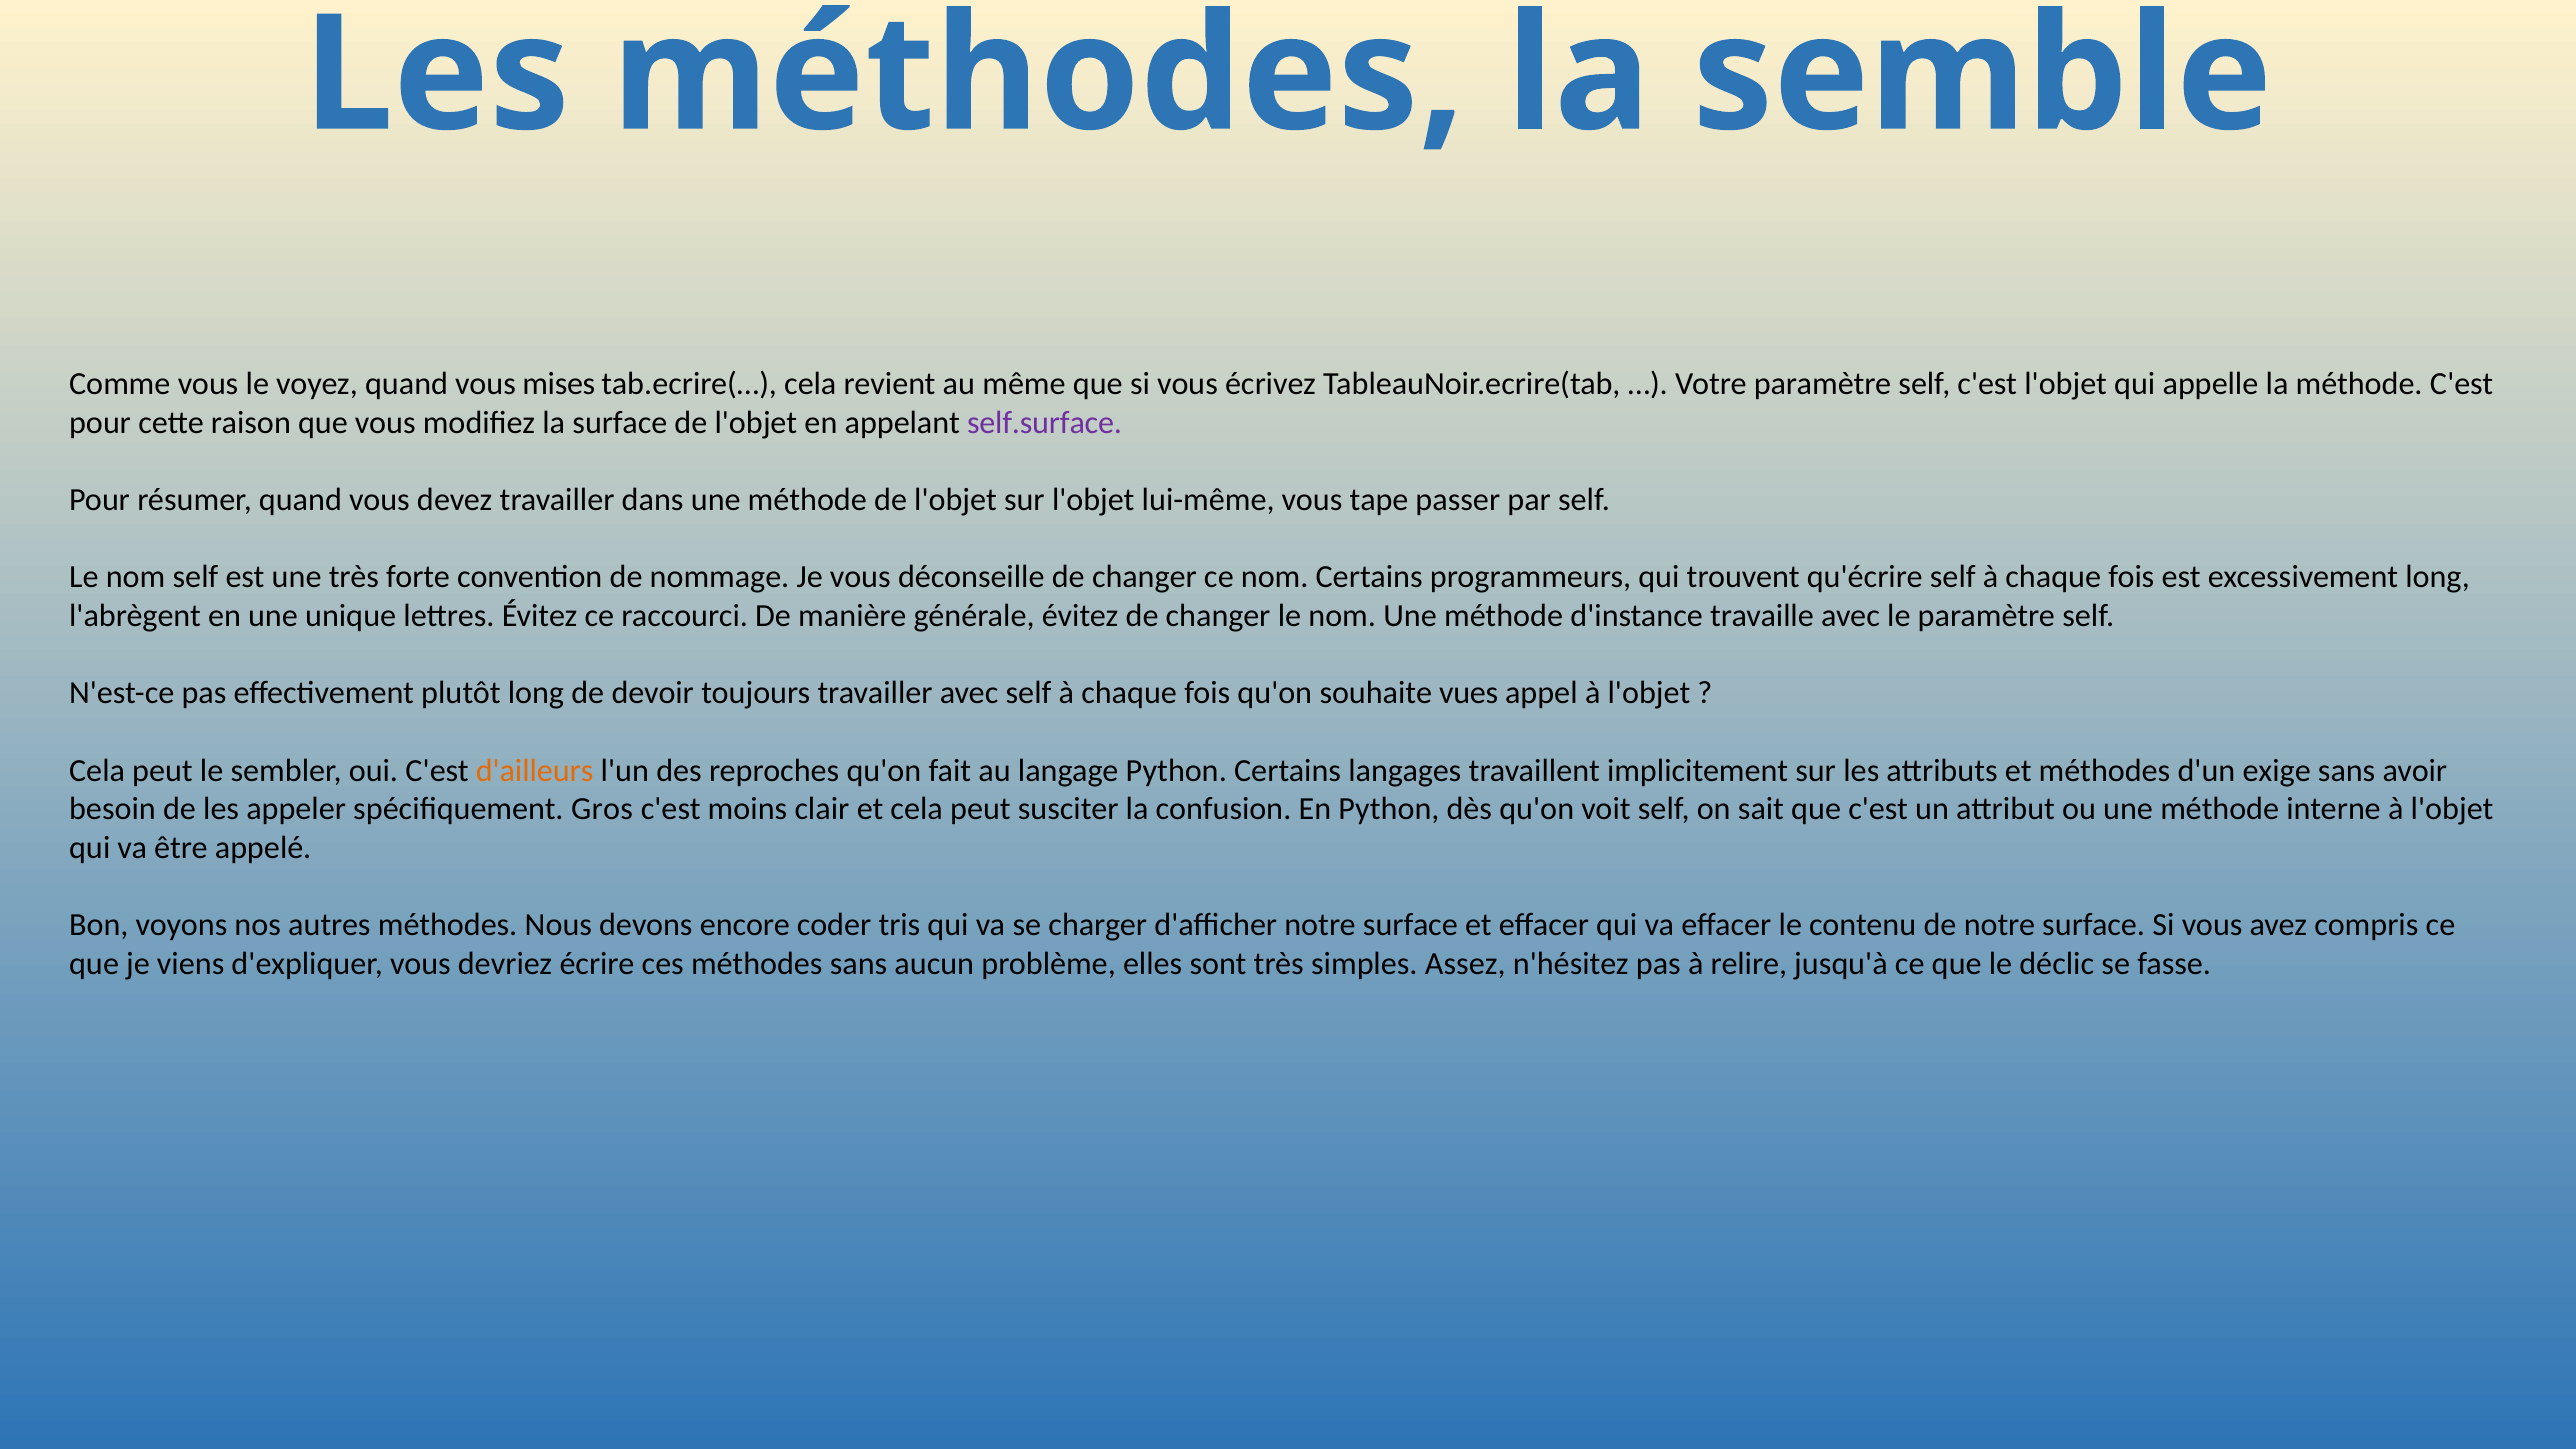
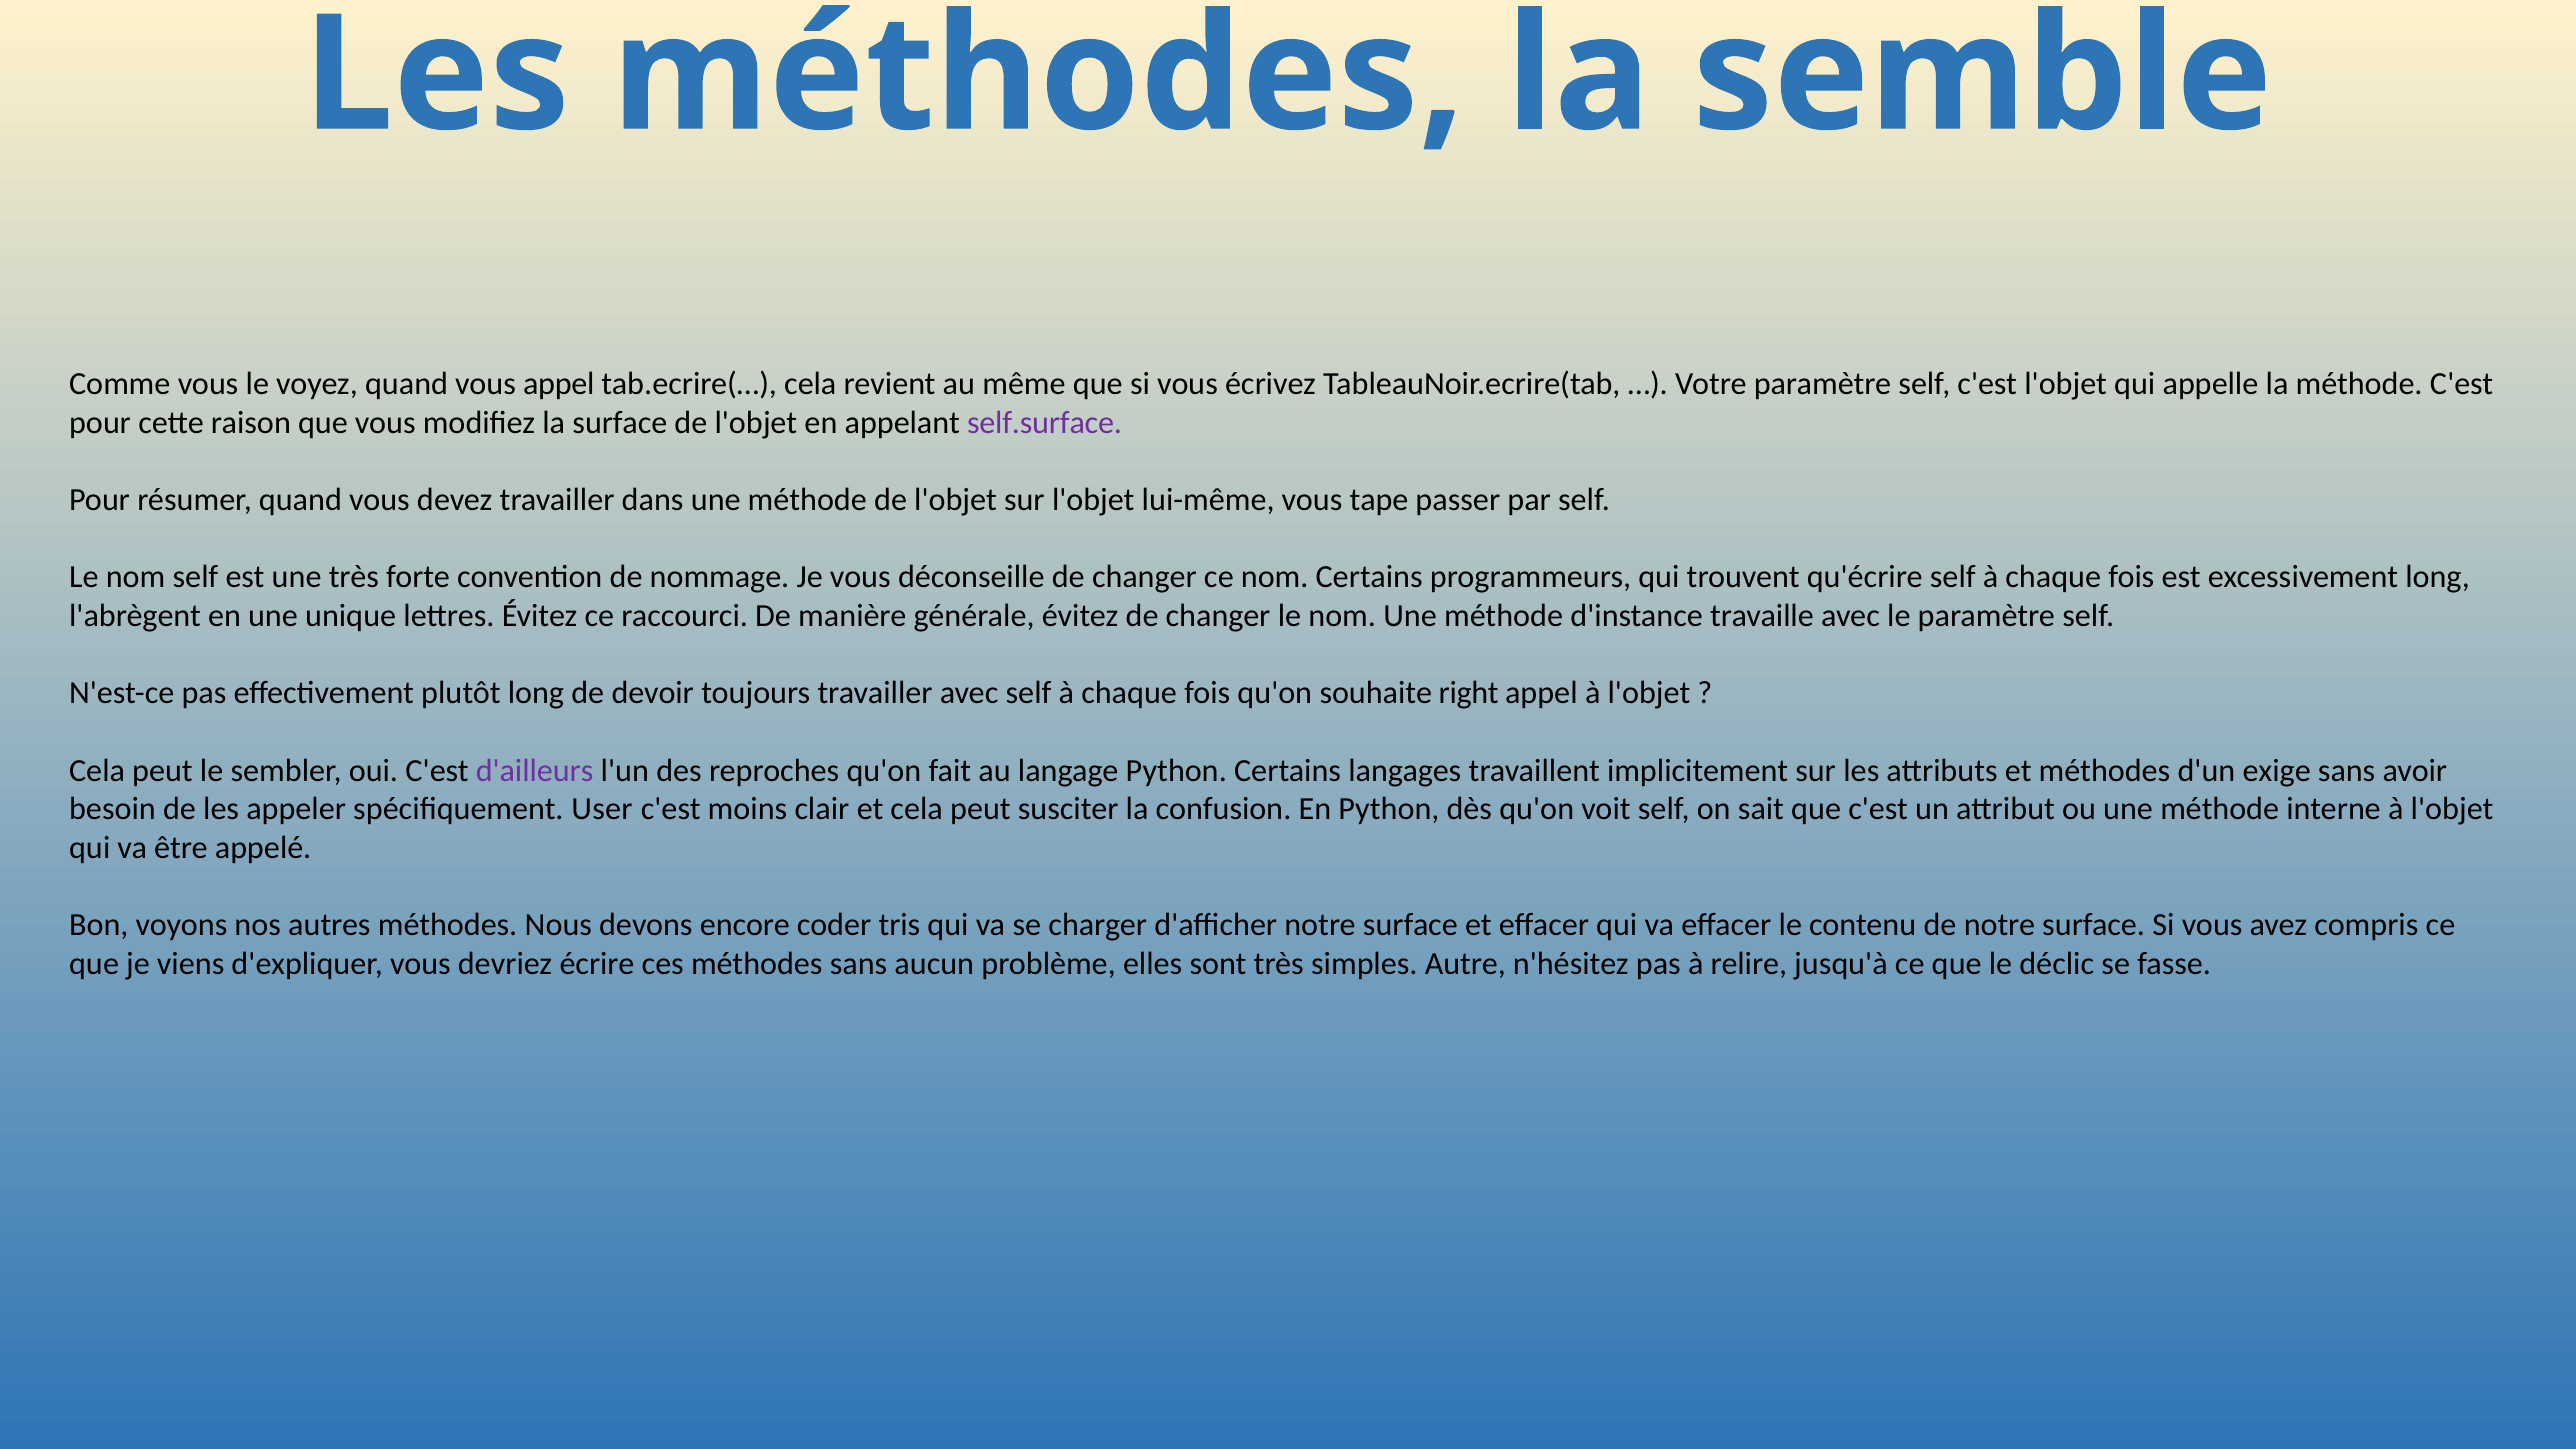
vous mises: mises -> appel
vues: vues -> right
d'ailleurs colour: orange -> purple
Gros: Gros -> User
Assez: Assez -> Autre
